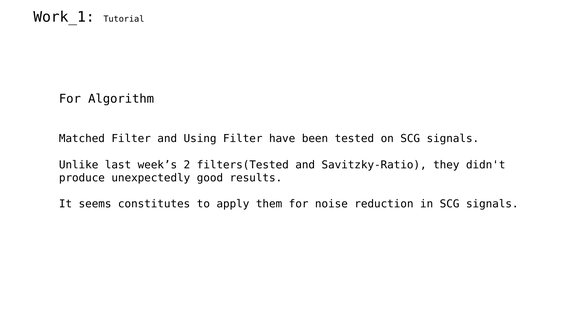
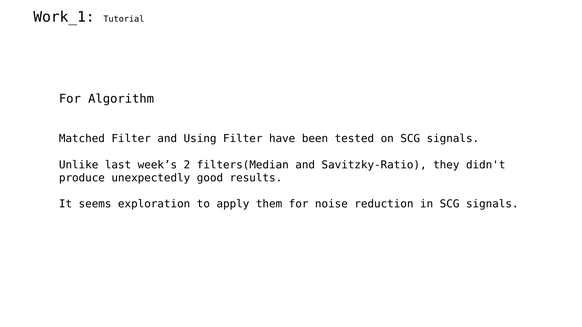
filters(Tested: filters(Tested -> filters(Median
constitutes: constitutes -> exploration
